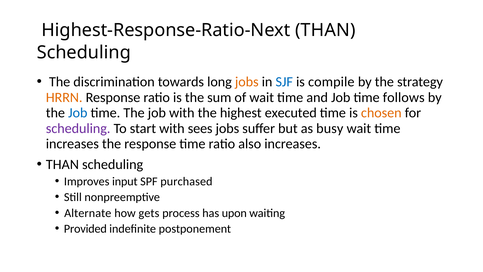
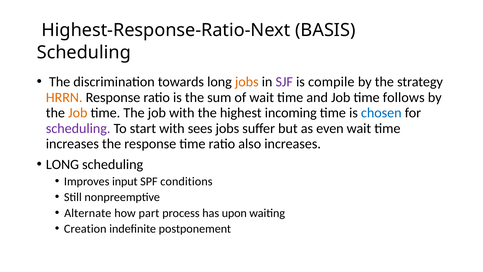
Highest-Response-Ratio-Next THAN: THAN -> BASIS
SJF colour: blue -> purple
Job at (78, 113) colour: blue -> orange
executed: executed -> incoming
chosen colour: orange -> blue
busy: busy -> even
THAN at (62, 164): THAN -> LONG
purchased: purchased -> conditions
gets: gets -> part
Provided: Provided -> Creation
